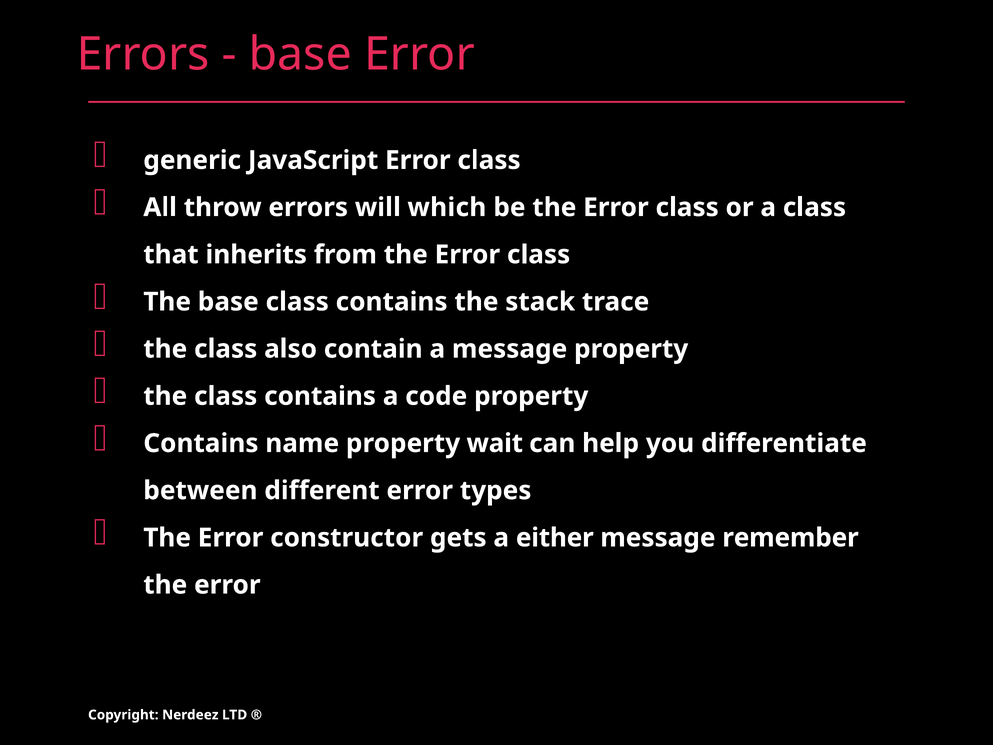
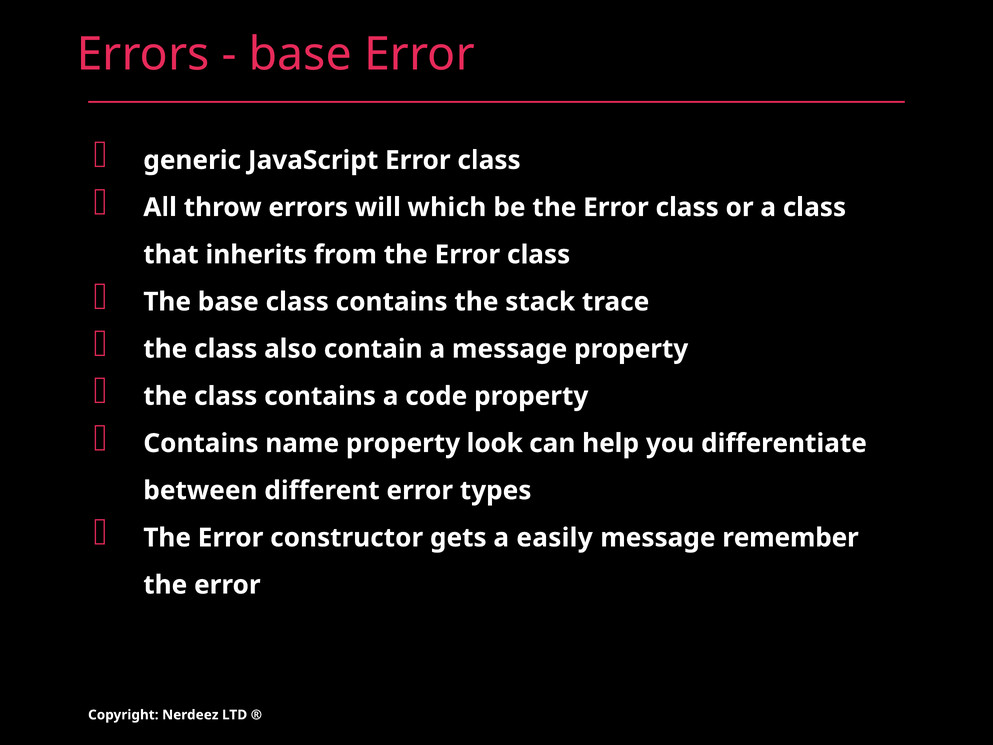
wait: wait -> look
either: either -> easily
